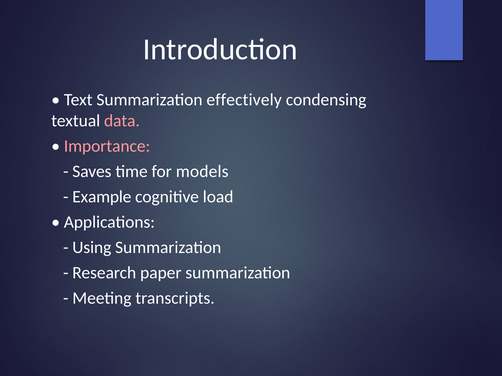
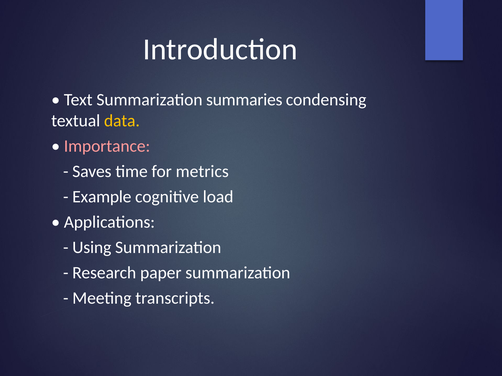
effectively: effectively -> summaries
data colour: pink -> yellow
models: models -> metrics
